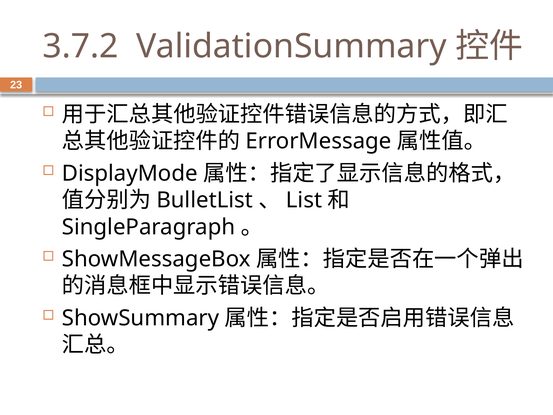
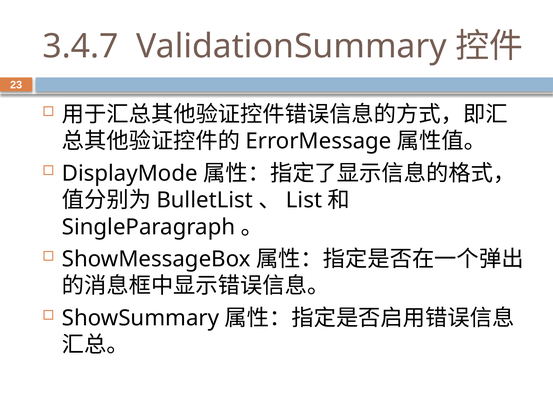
3.7.2: 3.7.2 -> 3.4.7
